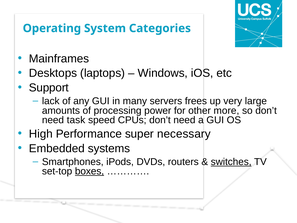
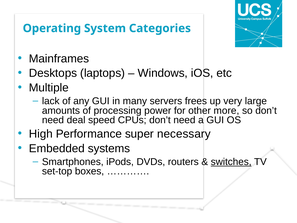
Support: Support -> Multiple
task: task -> deal
boxes underline: present -> none
